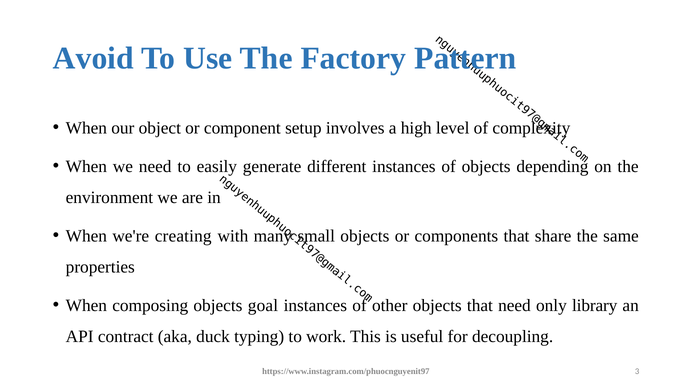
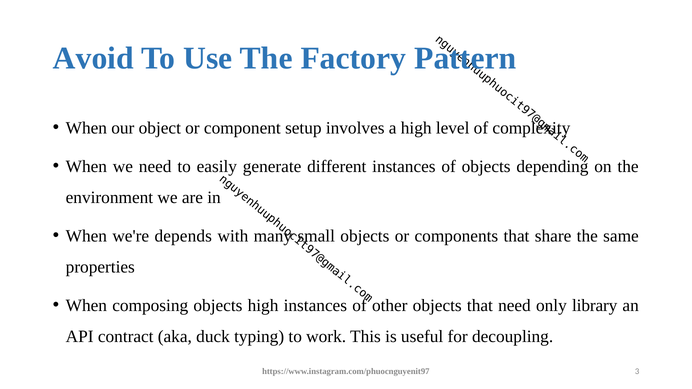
creating: creating -> depends
objects goal: goal -> high
